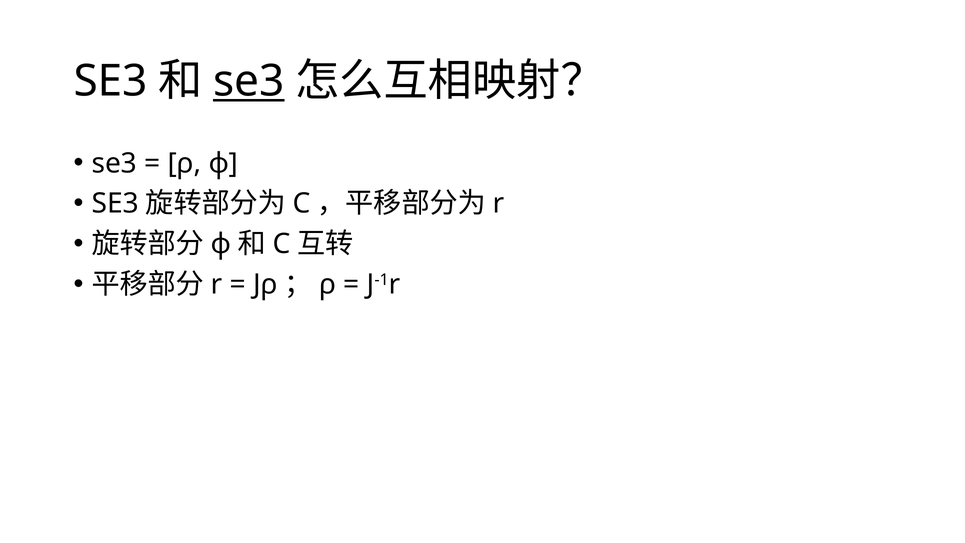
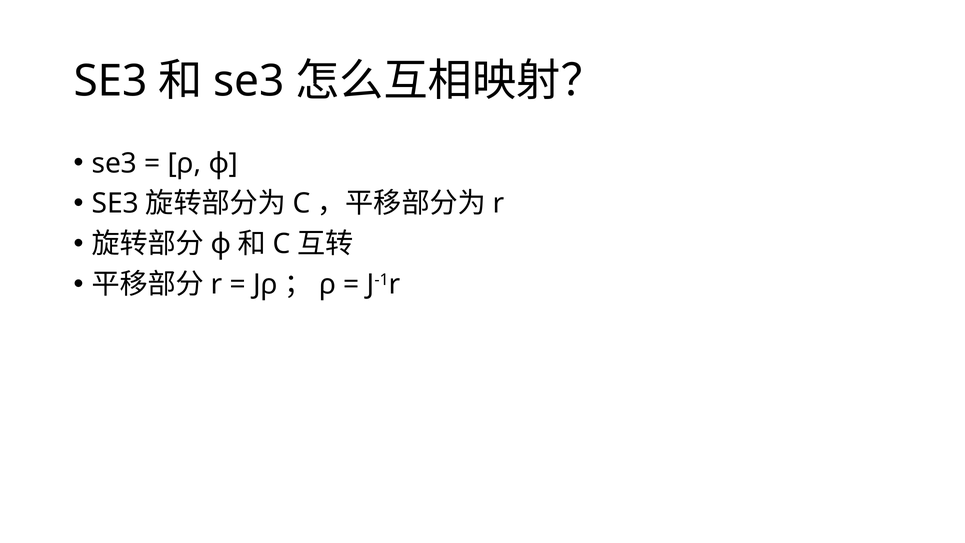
se3 at (249, 81) underline: present -> none
